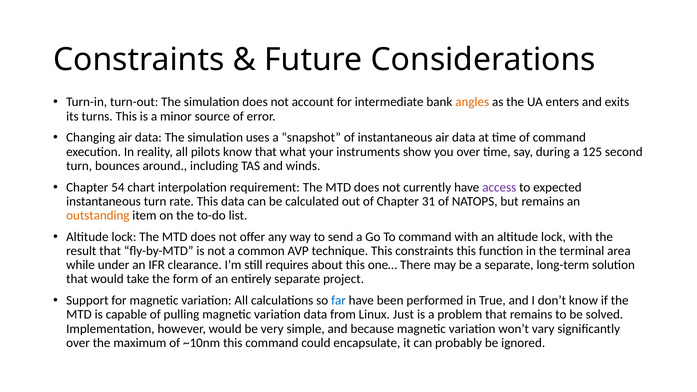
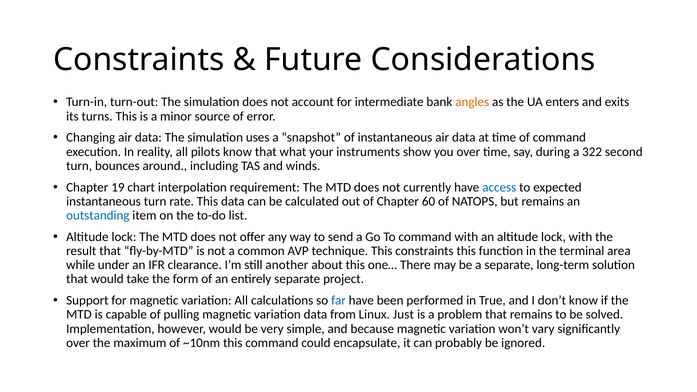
125: 125 -> 322
54: 54 -> 19
access colour: purple -> blue
31: 31 -> 60
outstanding colour: orange -> blue
requires: requires -> another
